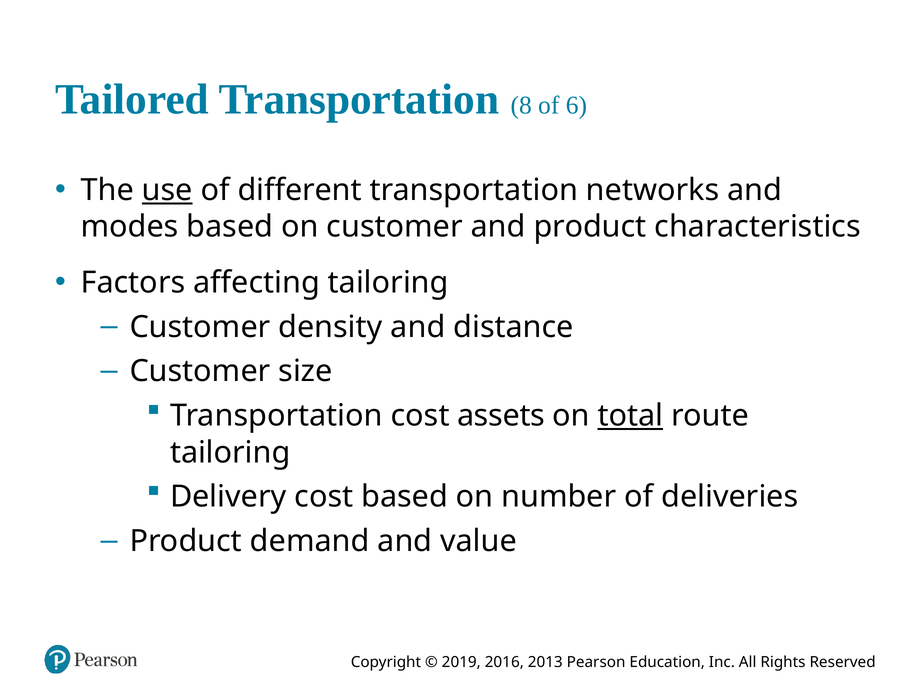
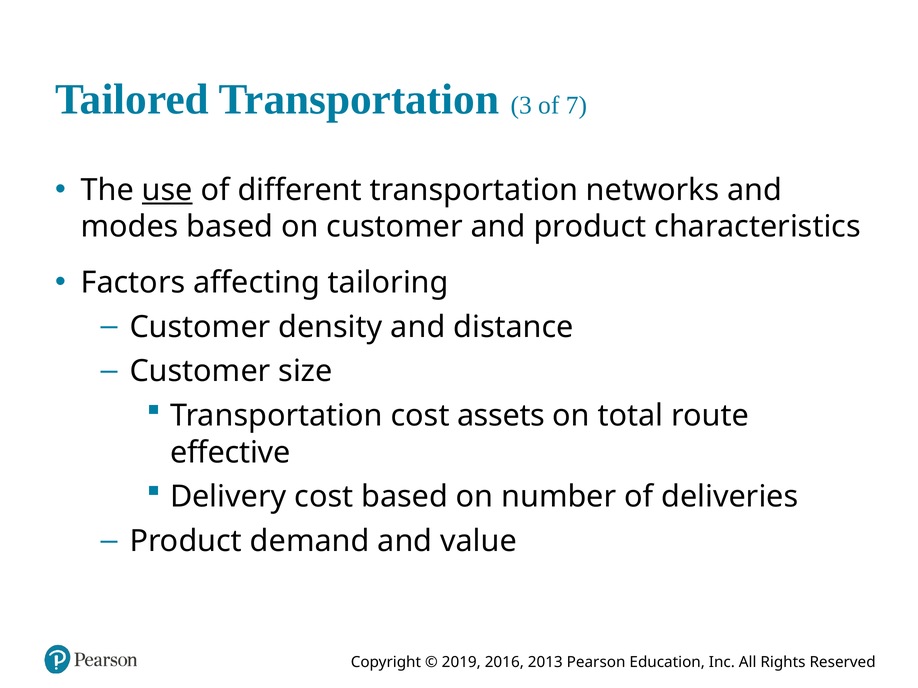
8: 8 -> 3
6: 6 -> 7
total underline: present -> none
tailoring at (230, 453): tailoring -> effective
